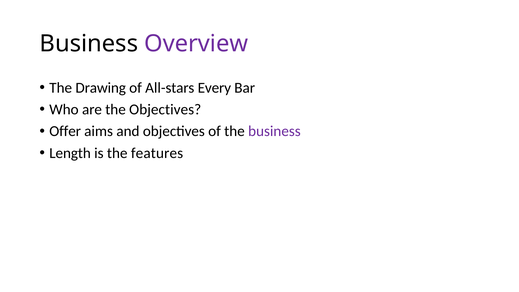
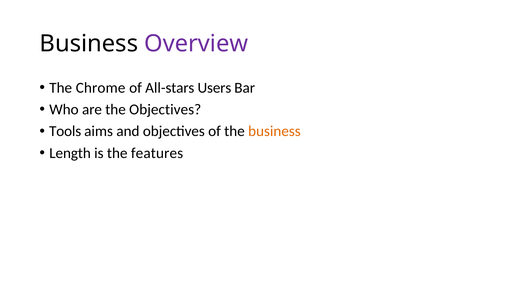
Drawing: Drawing -> Chrome
Every: Every -> Users
Offer: Offer -> Tools
business at (274, 131) colour: purple -> orange
